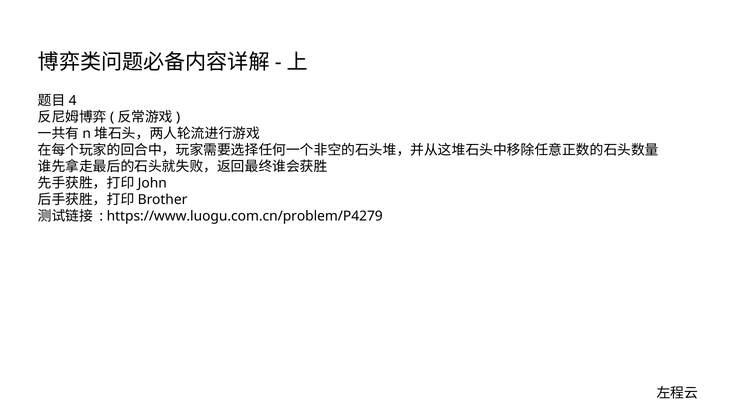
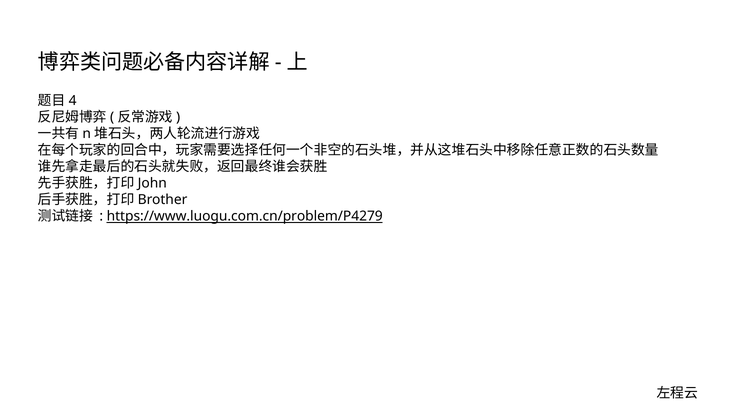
https://www.luogu.com.cn/problem/P4279 underline: none -> present
